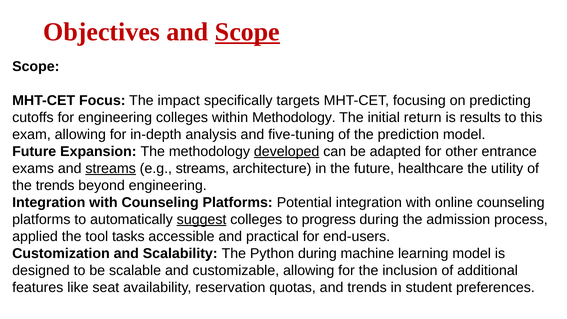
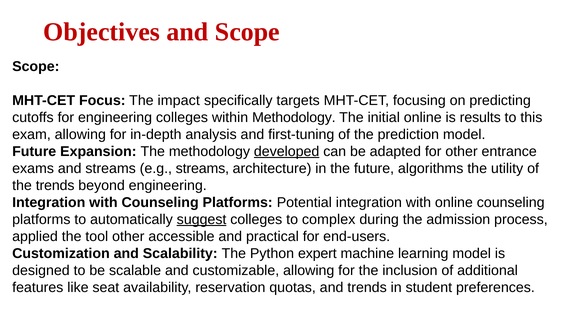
Scope at (247, 32) underline: present -> none
initial return: return -> online
five-tuning: five-tuning -> first-tuning
streams at (111, 168) underline: present -> none
healthcare: healthcare -> algorithms
progress: progress -> complex
tool tasks: tasks -> other
Python during: during -> expert
